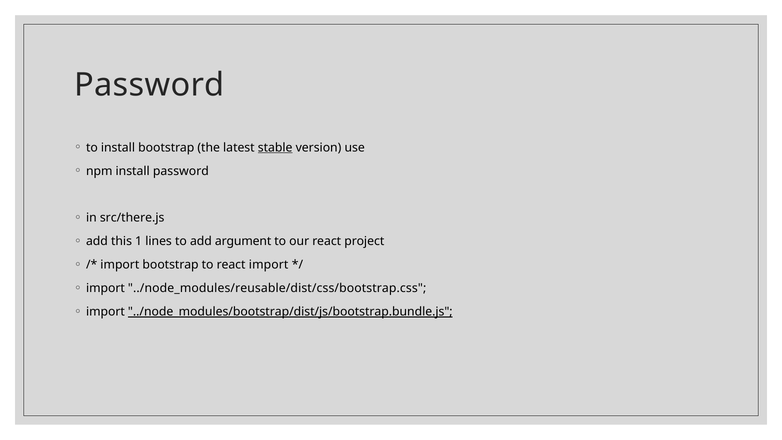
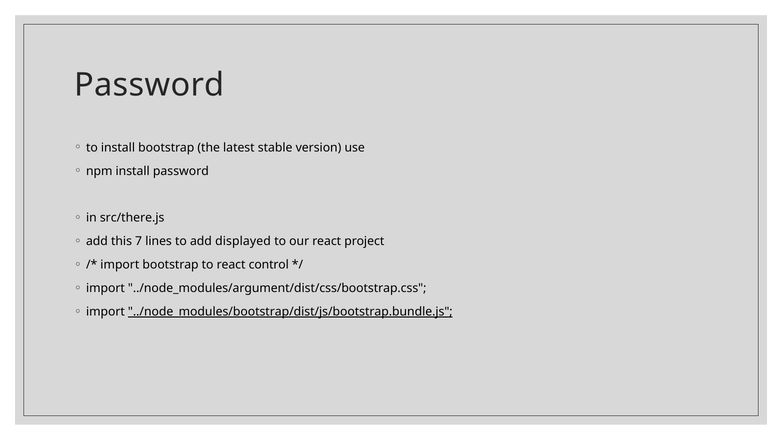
stable underline: present -> none
1: 1 -> 7
argument: argument -> displayed
react import: import -> control
../node_modules/reusable/dist/css/bootstrap.css: ../node_modules/reusable/dist/css/bootstrap.css -> ../node_modules/argument/dist/css/bootstrap.css
